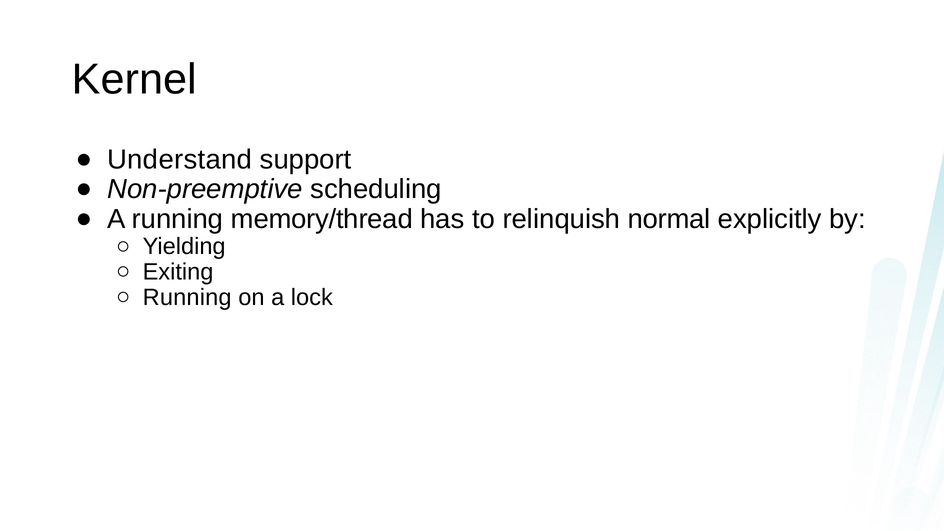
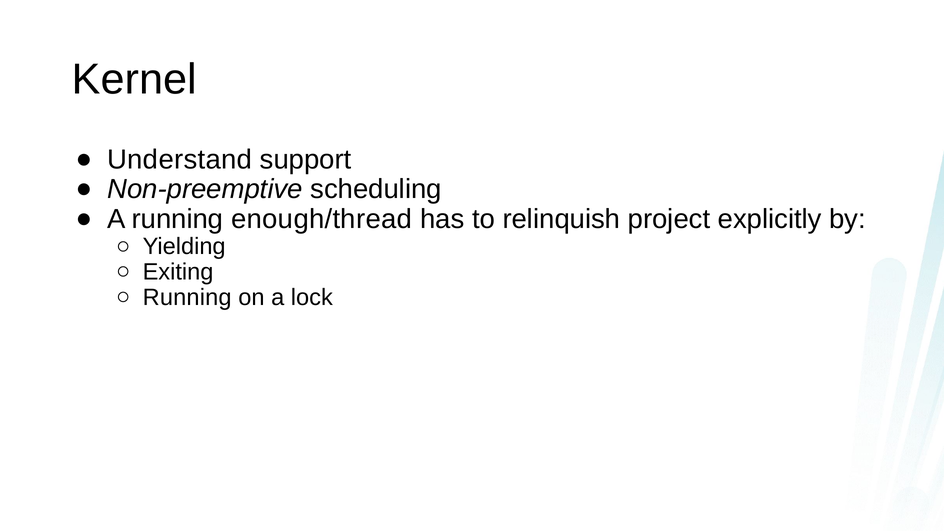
memory/thread: memory/thread -> enough/thread
normal: normal -> project
